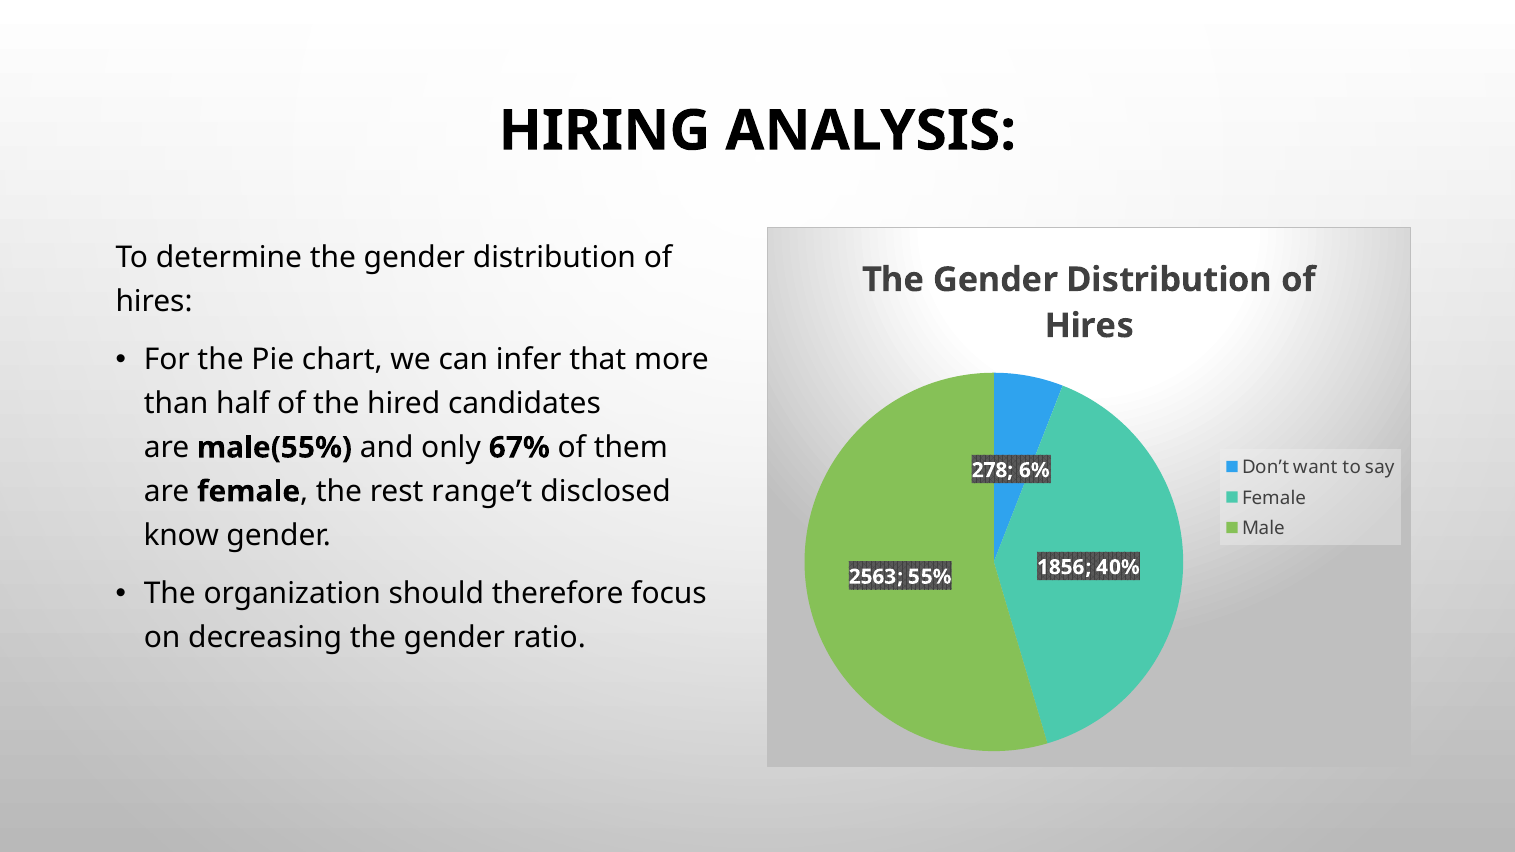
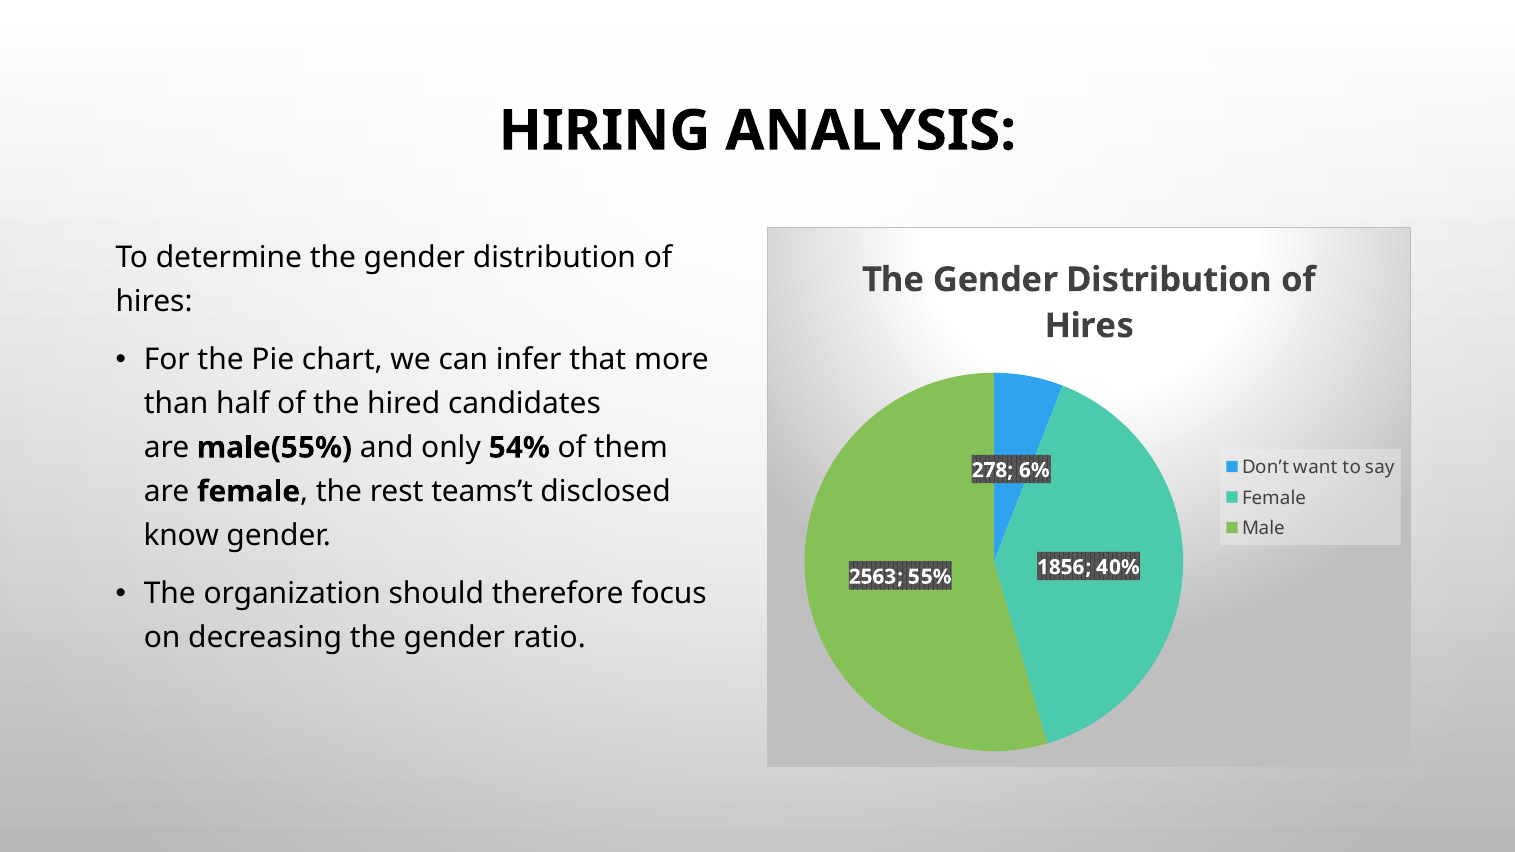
67%: 67% -> 54%
range’t: range’t -> teams’t
